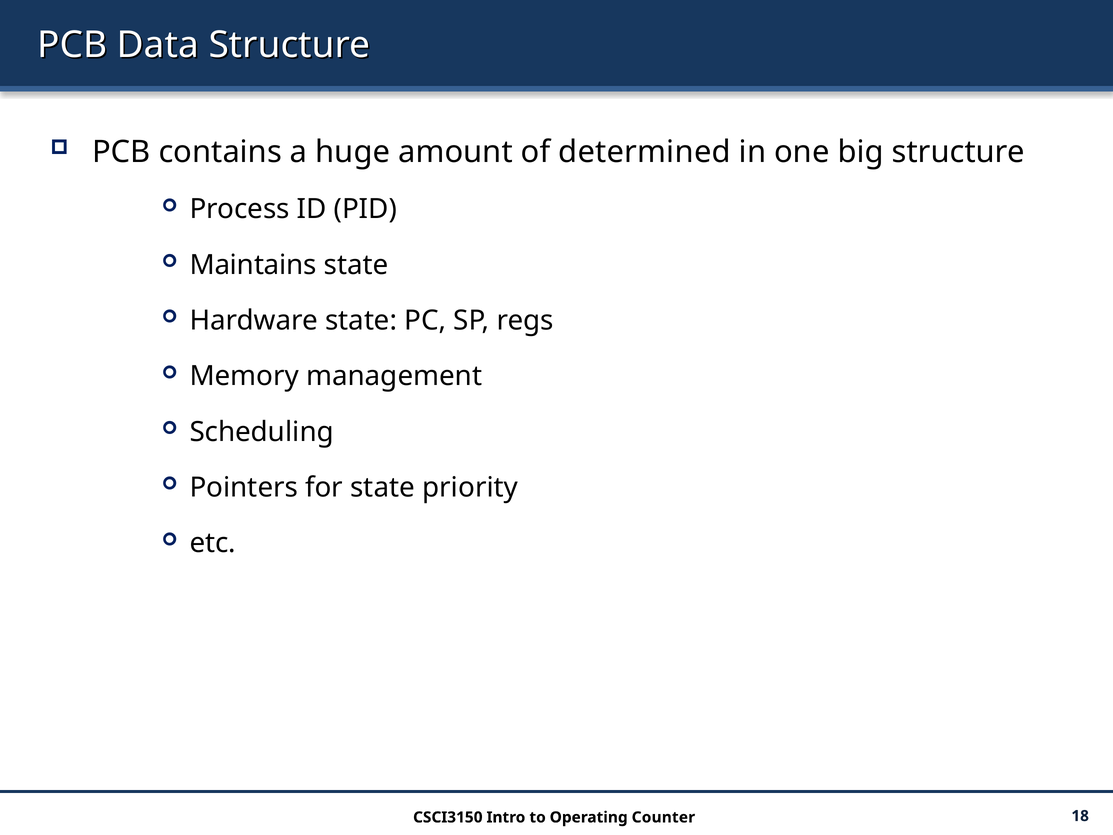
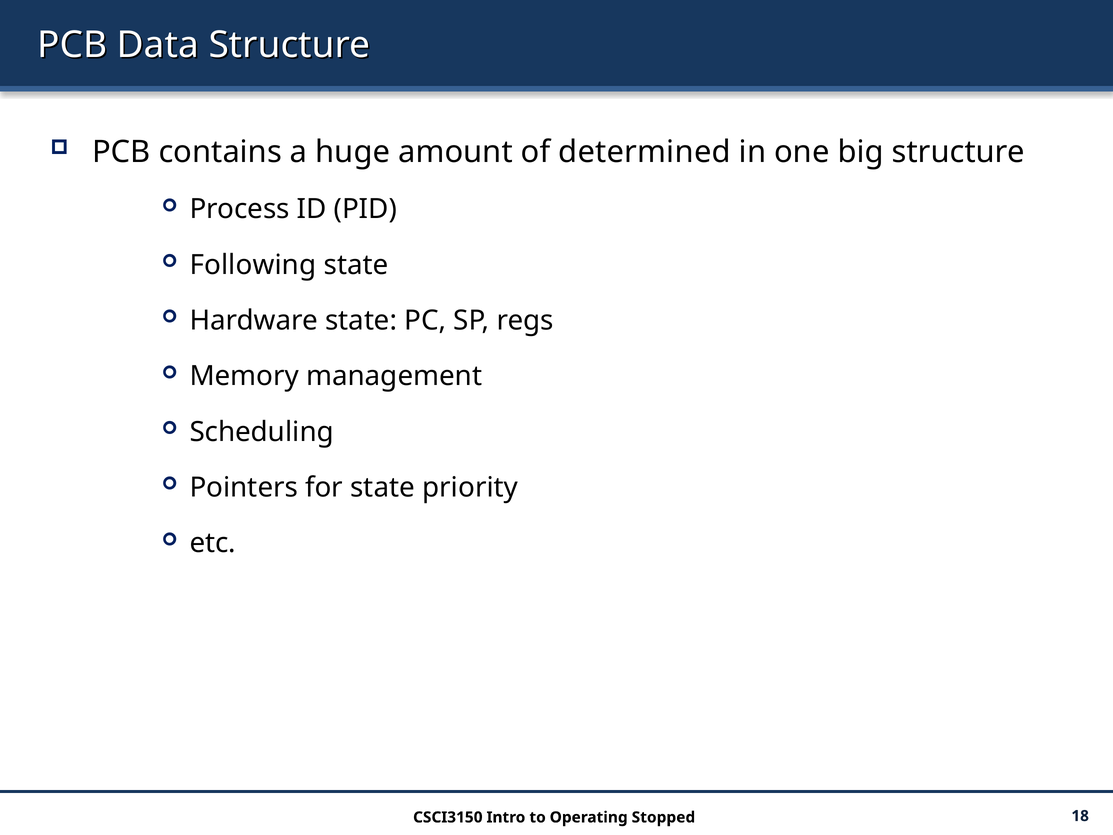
Maintains: Maintains -> Following
Counter: Counter -> Stopped
